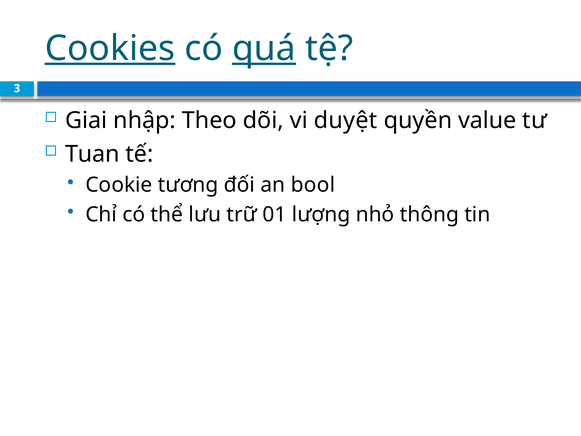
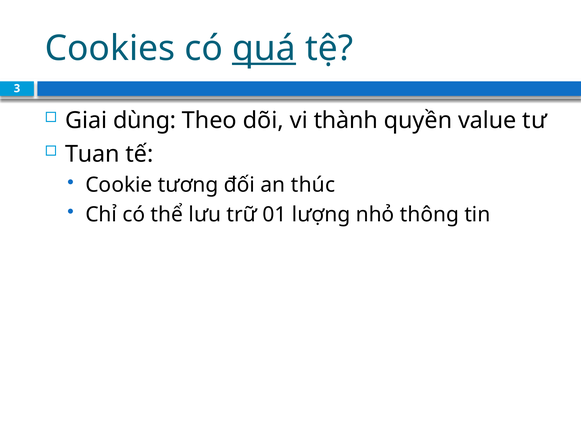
Cookies underline: present -> none
nhập: nhập -> dùng
duyệt: duyệt -> thành
bool: bool -> thúc
